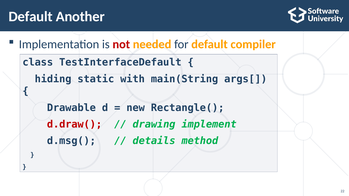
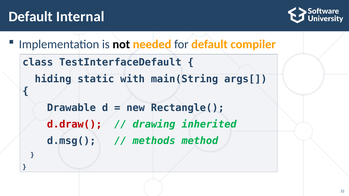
Another: Another -> Internal
not colour: red -> black
implement: implement -> inherited
details: details -> methods
